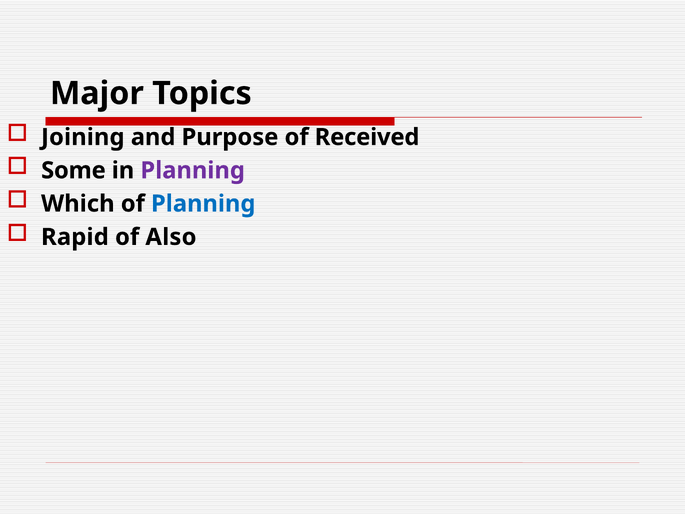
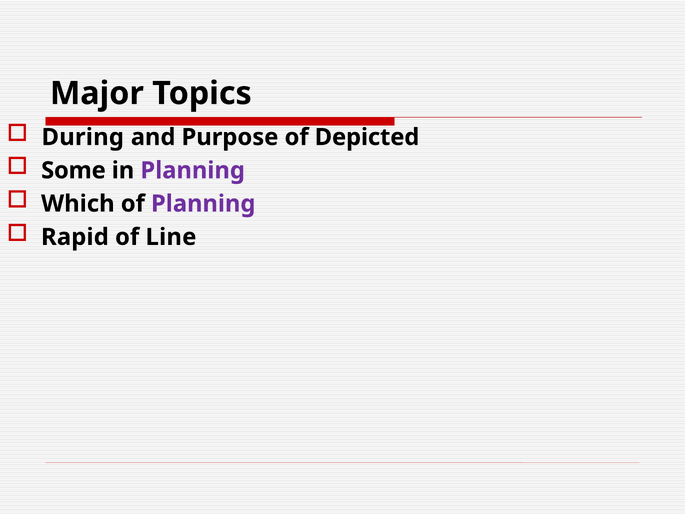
Joining: Joining -> During
Received: Received -> Depicted
Planning at (203, 204) colour: blue -> purple
Also: Also -> Line
